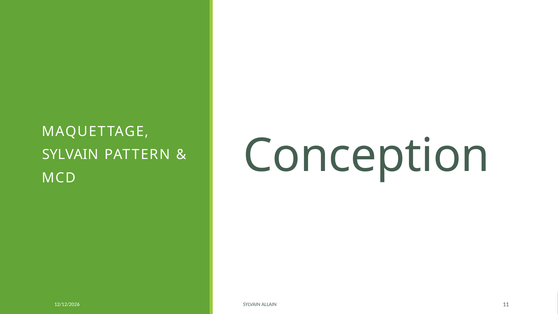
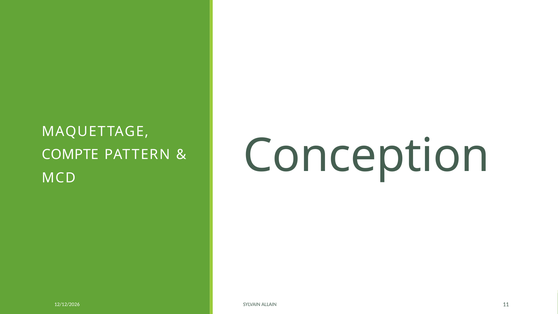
SYLVAIN at (70, 155): SYLVAIN -> COMPTE
